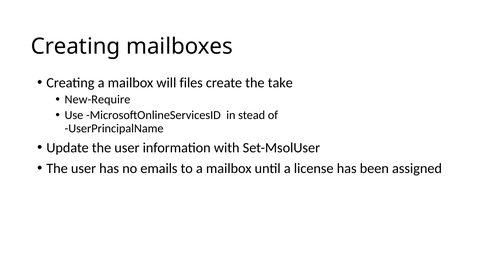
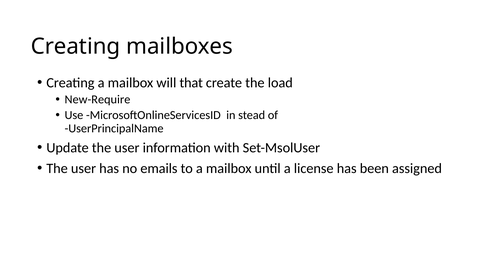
files: files -> that
take: take -> load
